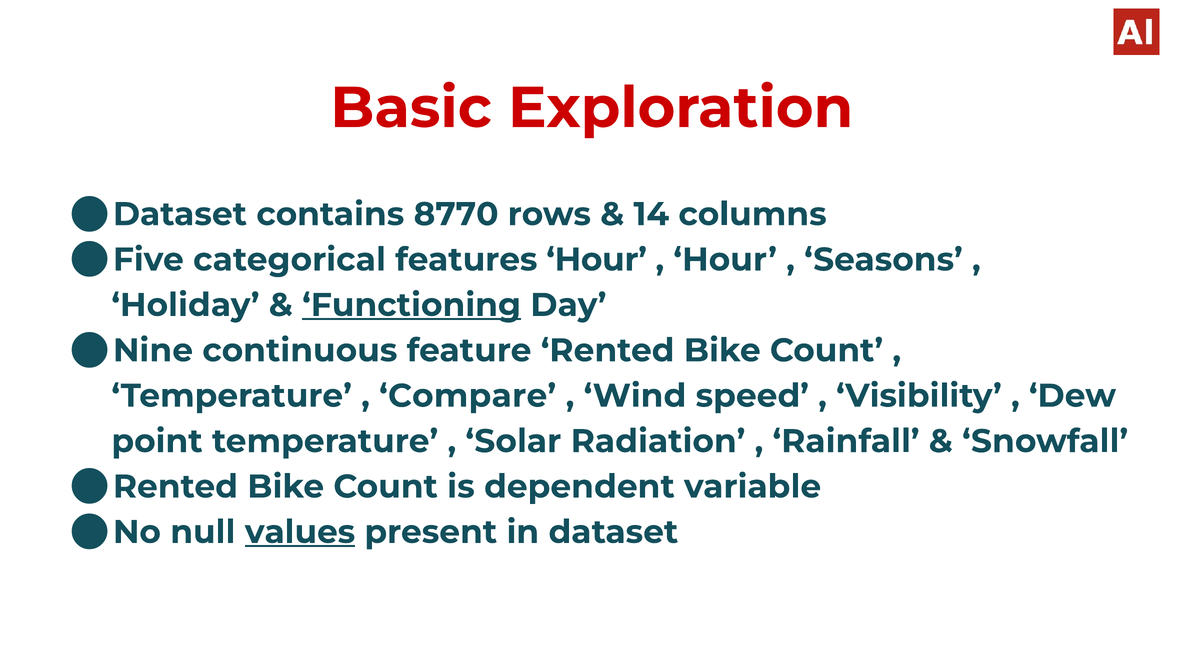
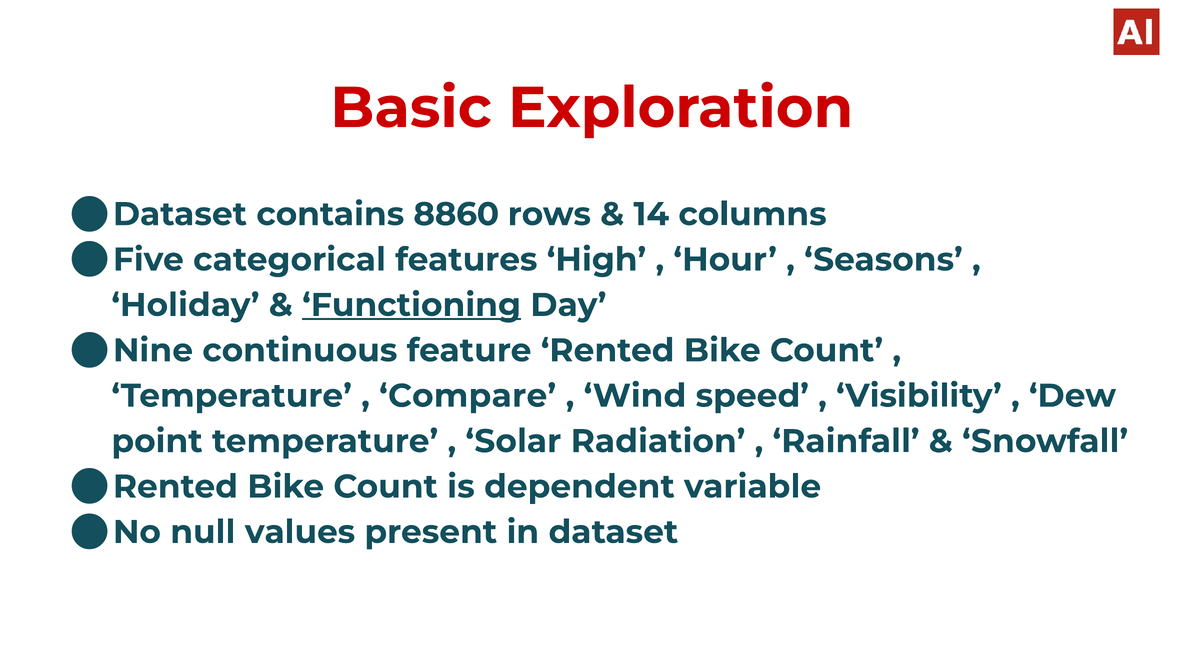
8770: 8770 -> 8860
features Hour: Hour -> High
values underline: present -> none
